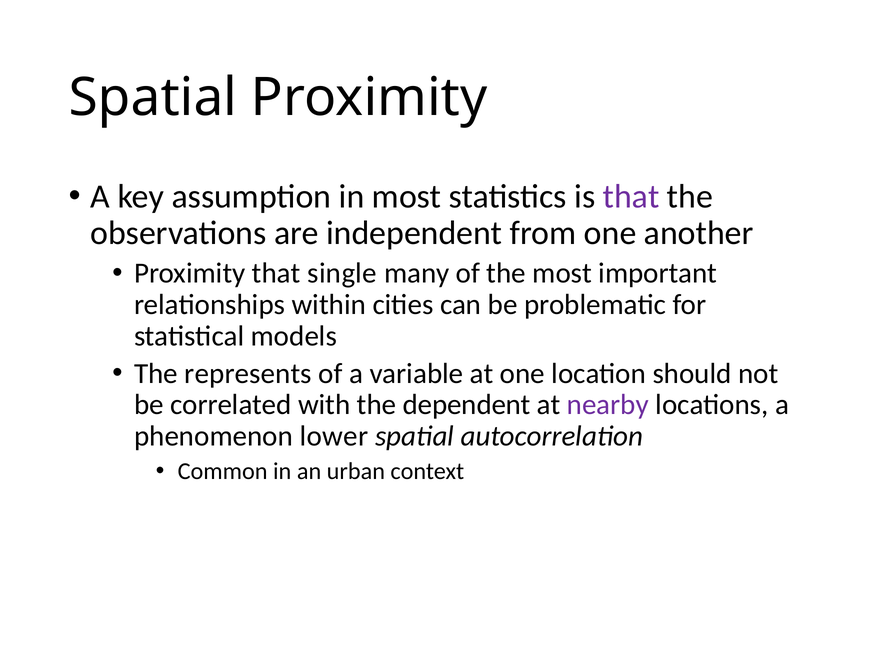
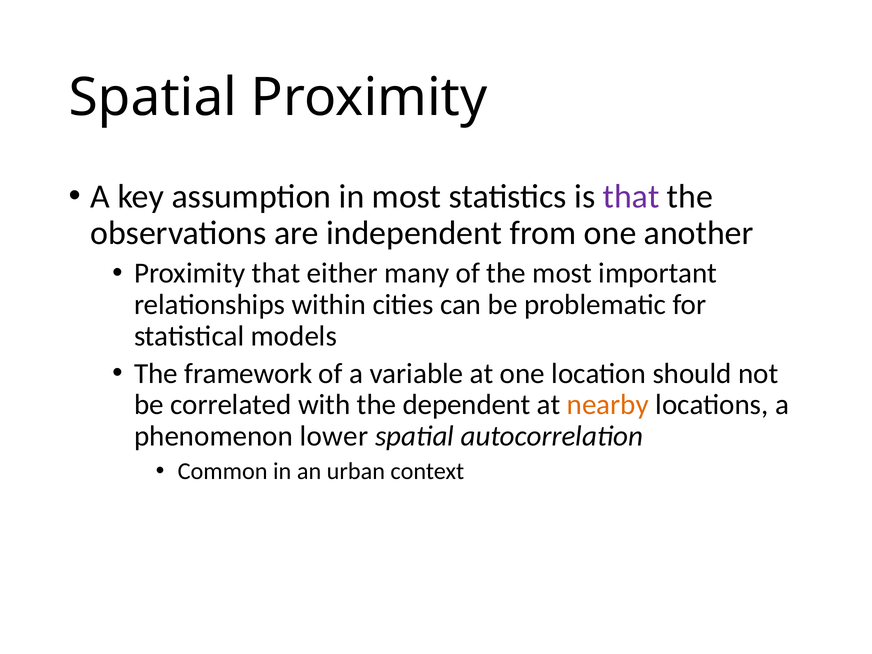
single: single -> either
represents: represents -> framework
nearby colour: purple -> orange
